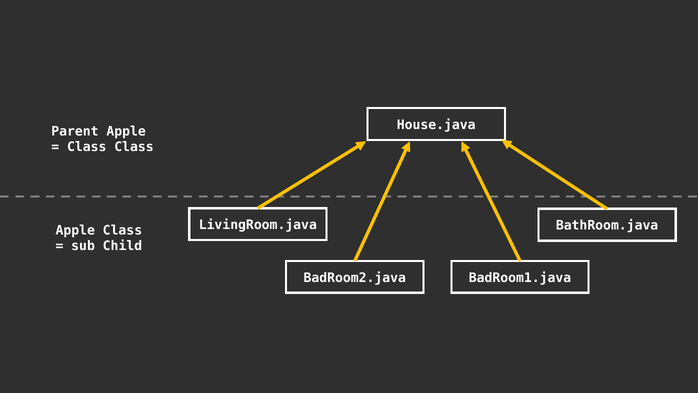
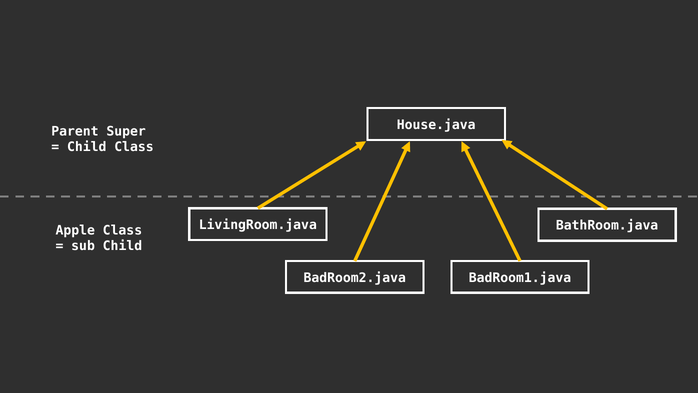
Parent Apple: Apple -> Super
Class at (87, 147): Class -> Child
